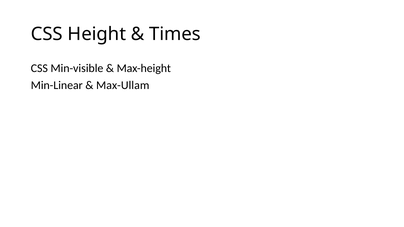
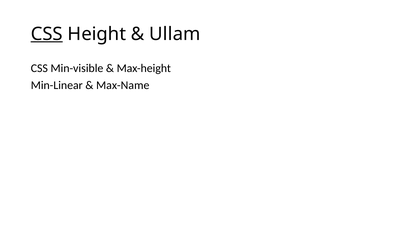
CSS at (47, 34) underline: none -> present
Times: Times -> Ullam
Max-Ullam: Max-Ullam -> Max-Name
